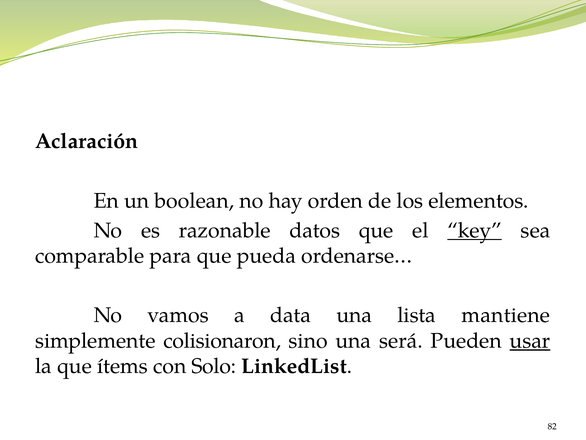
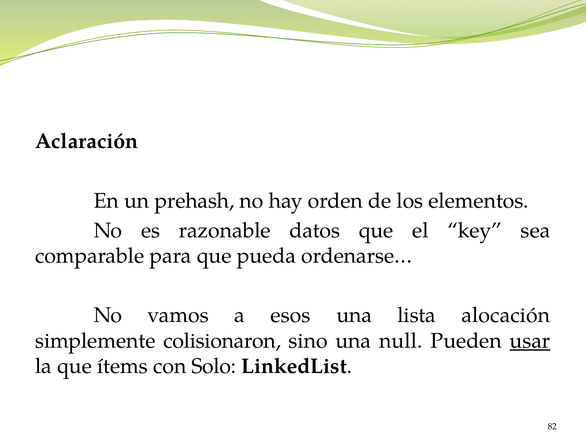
boolean: boolean -> prehash
key underline: present -> none
data: data -> esos
mantiene: mantiene -> alocación
será: será -> null
